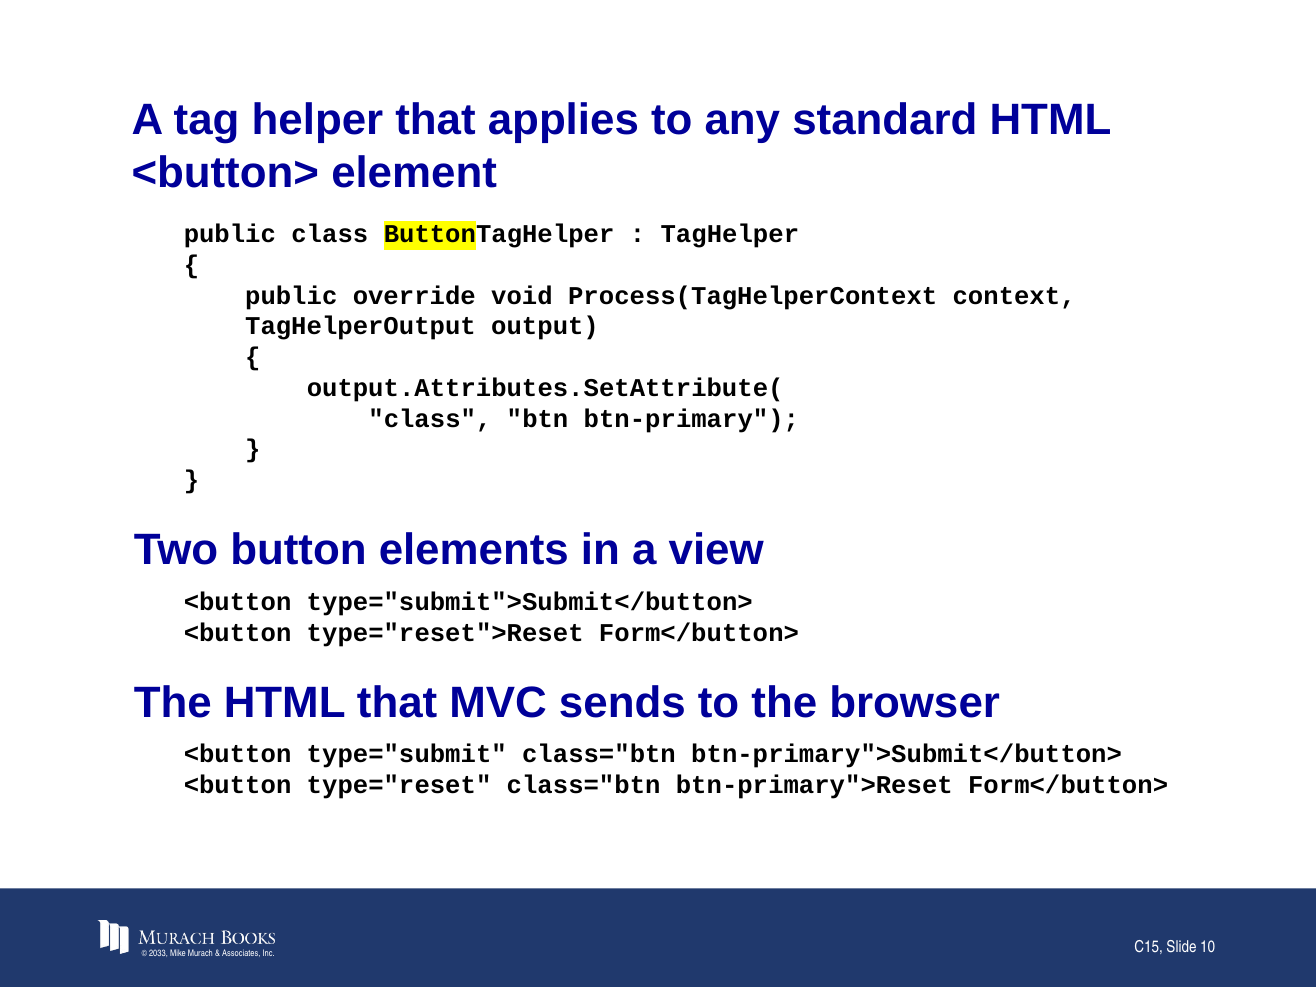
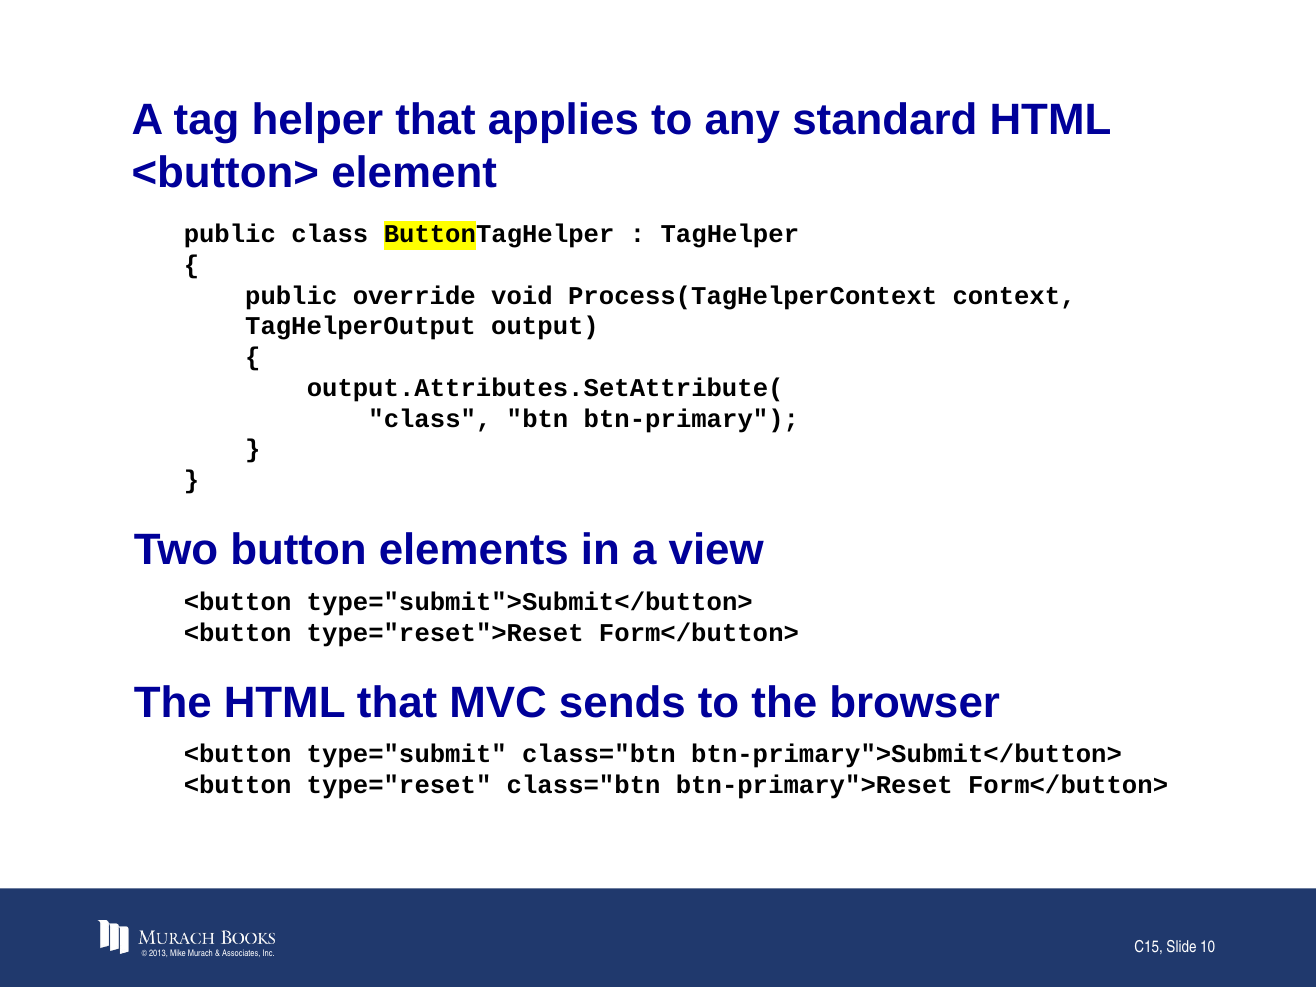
2033: 2033 -> 2013
